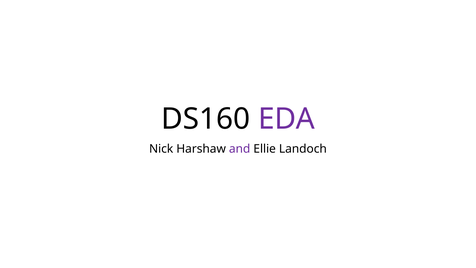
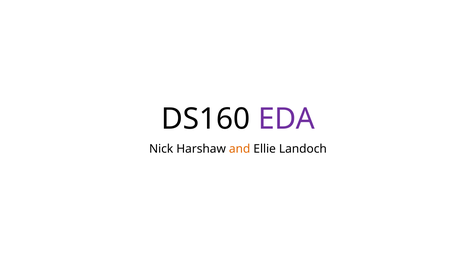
and colour: purple -> orange
